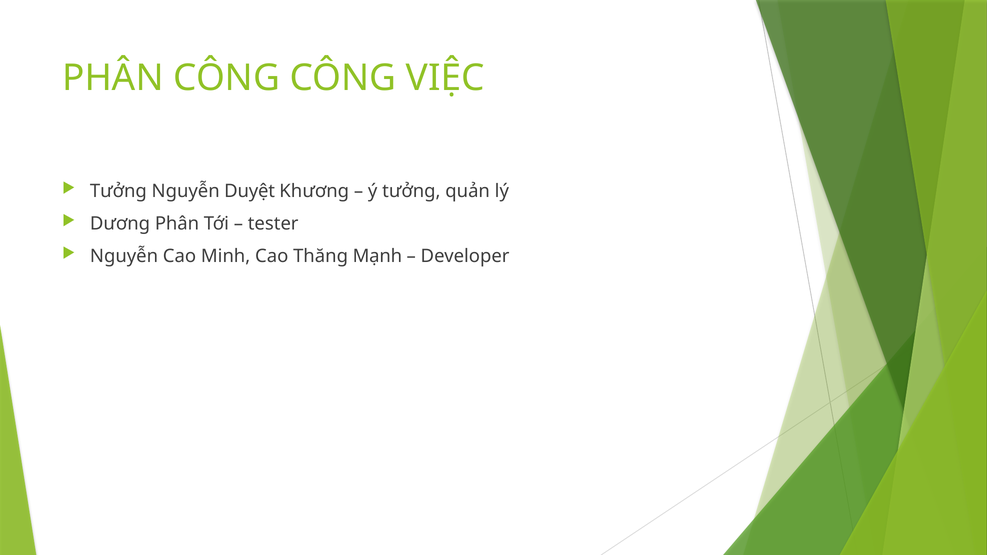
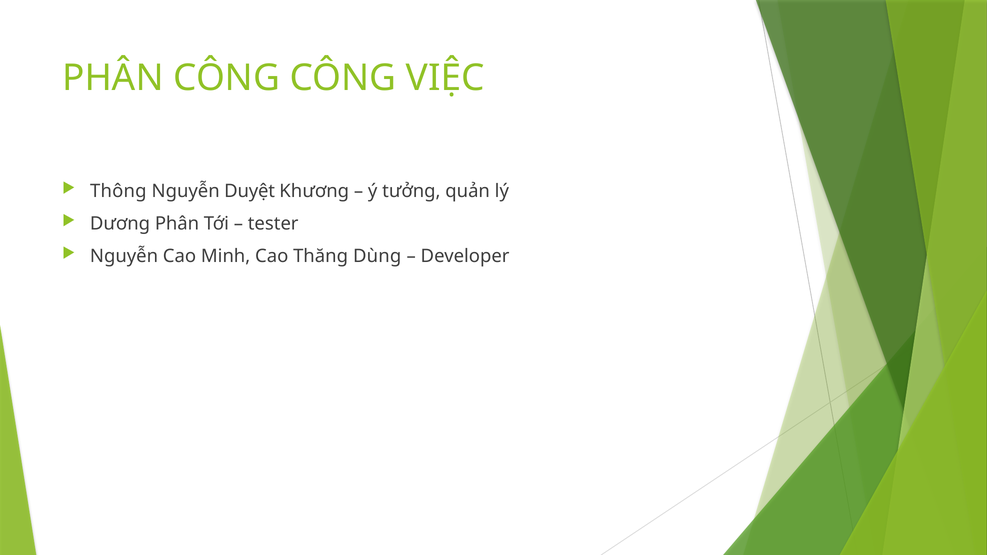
Tưởng at (118, 191): Tưởng -> Thông
Mạnh: Mạnh -> Dùng
